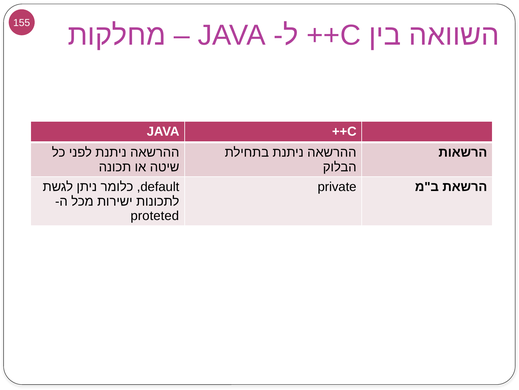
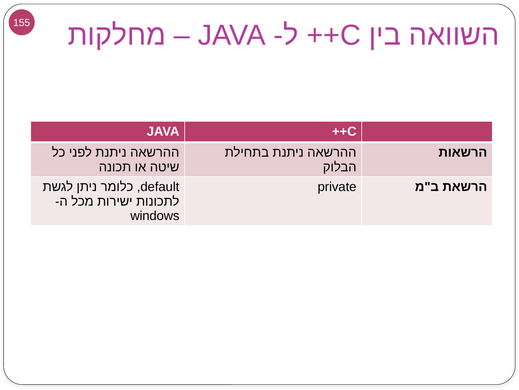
proteted: proteted -> windows
